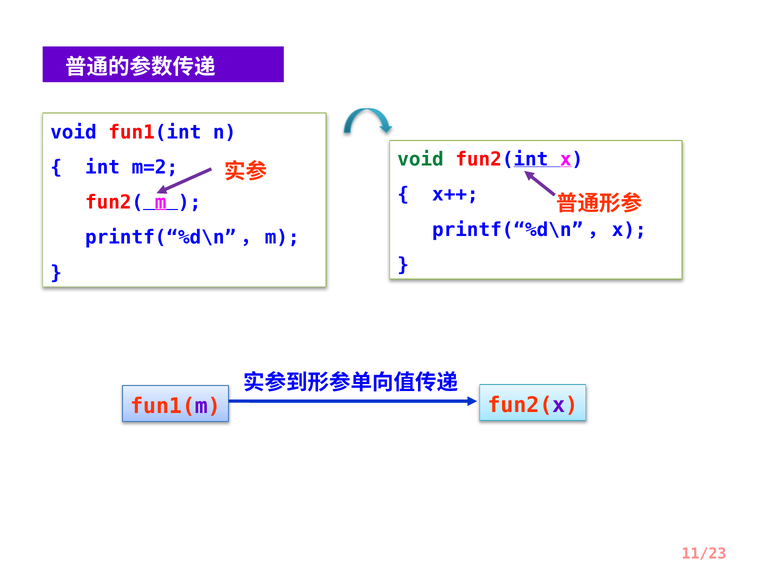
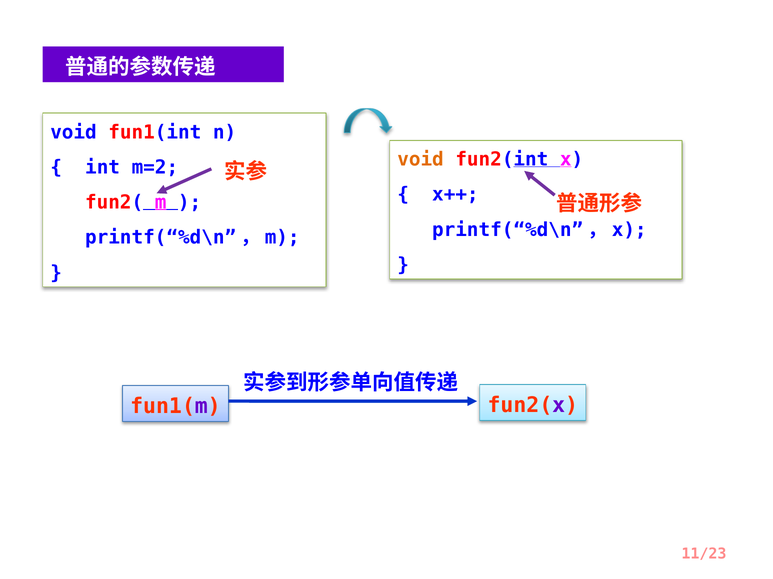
void at (421, 160) colour: green -> orange
